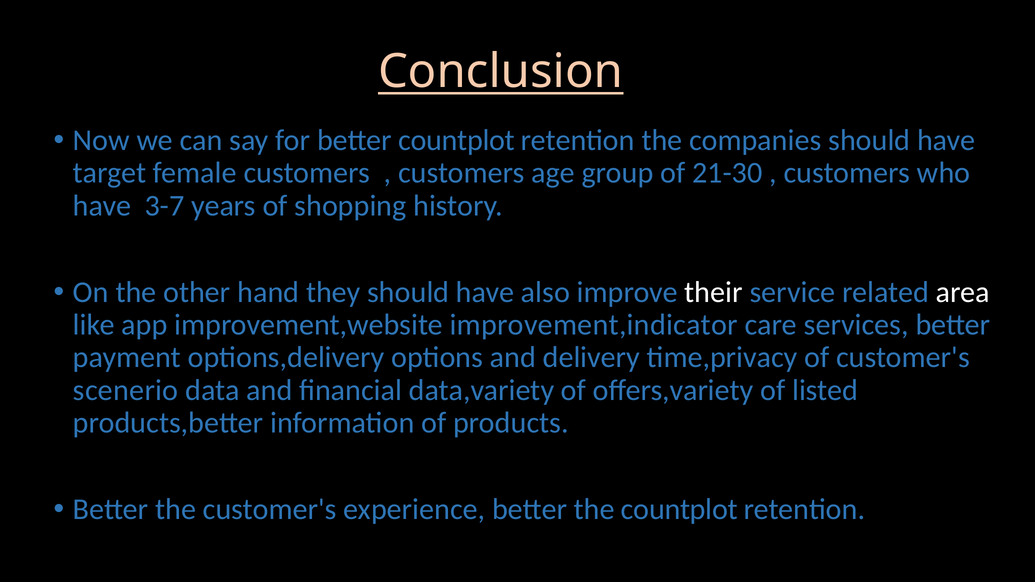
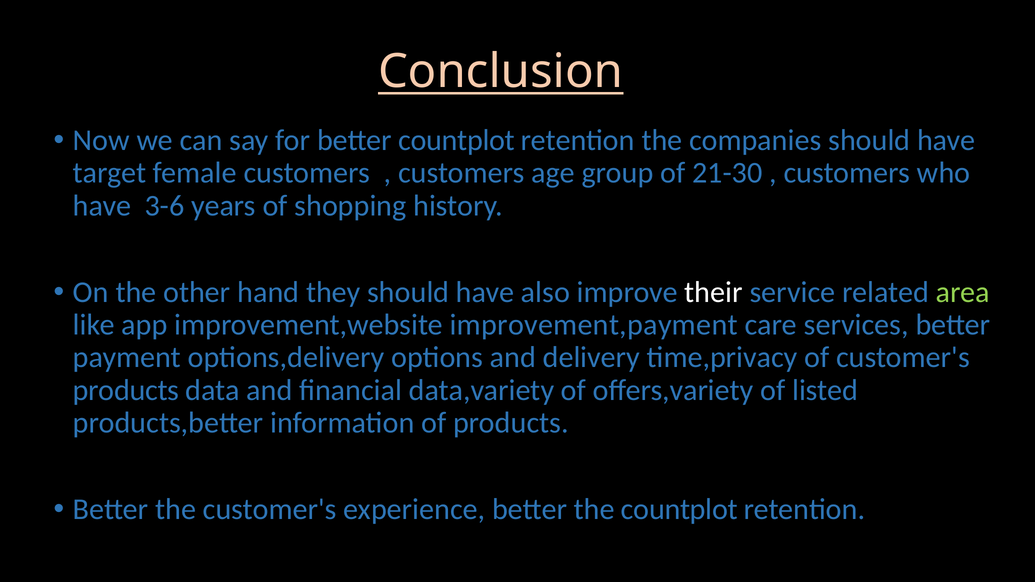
3-7: 3-7 -> 3-6
area colour: white -> light green
improvement,indicator: improvement,indicator -> improvement,payment
scenerio at (126, 390): scenerio -> products
